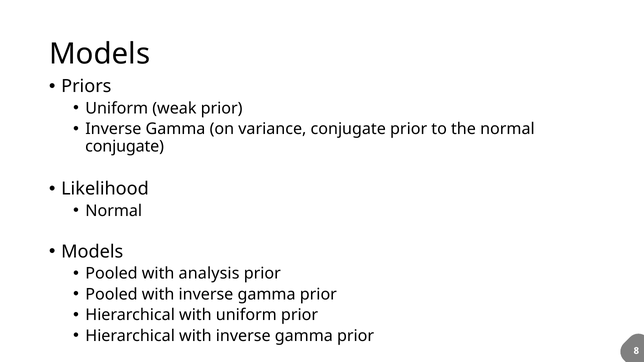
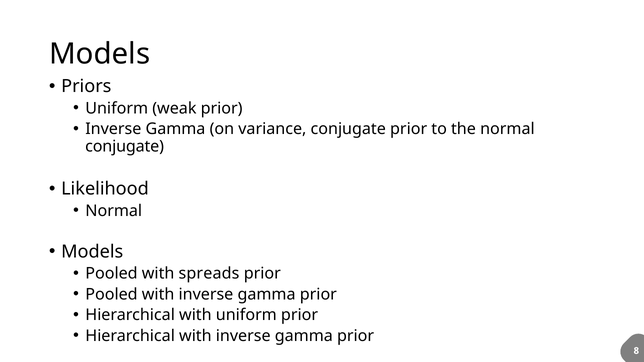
analysis: analysis -> spreads
